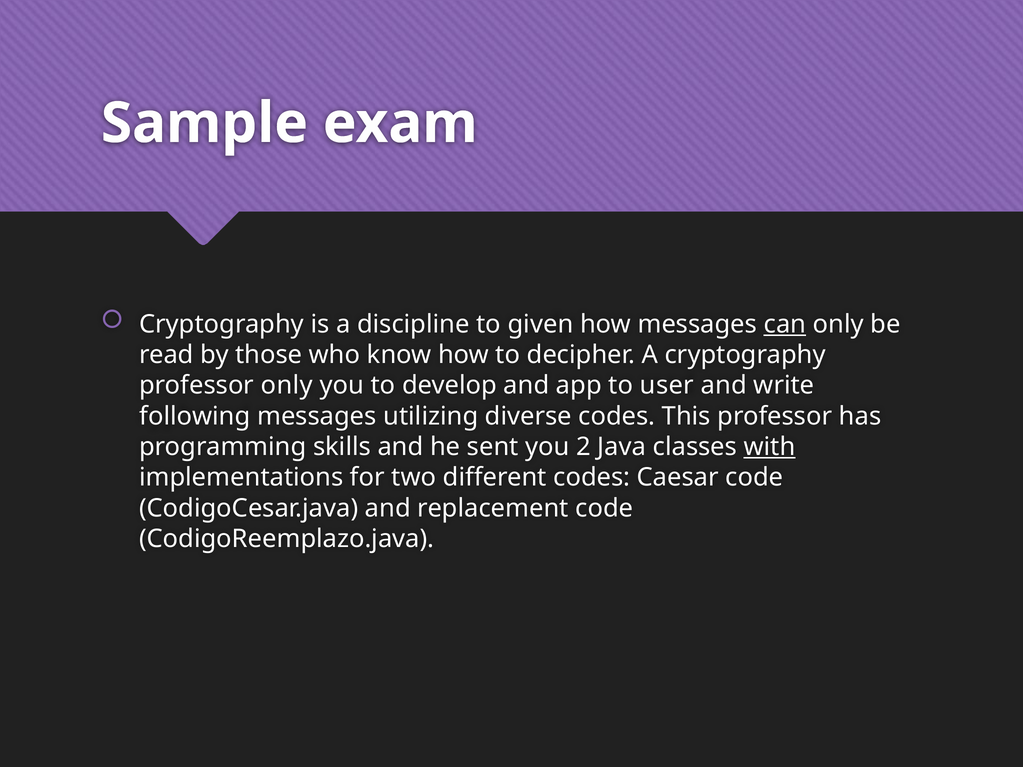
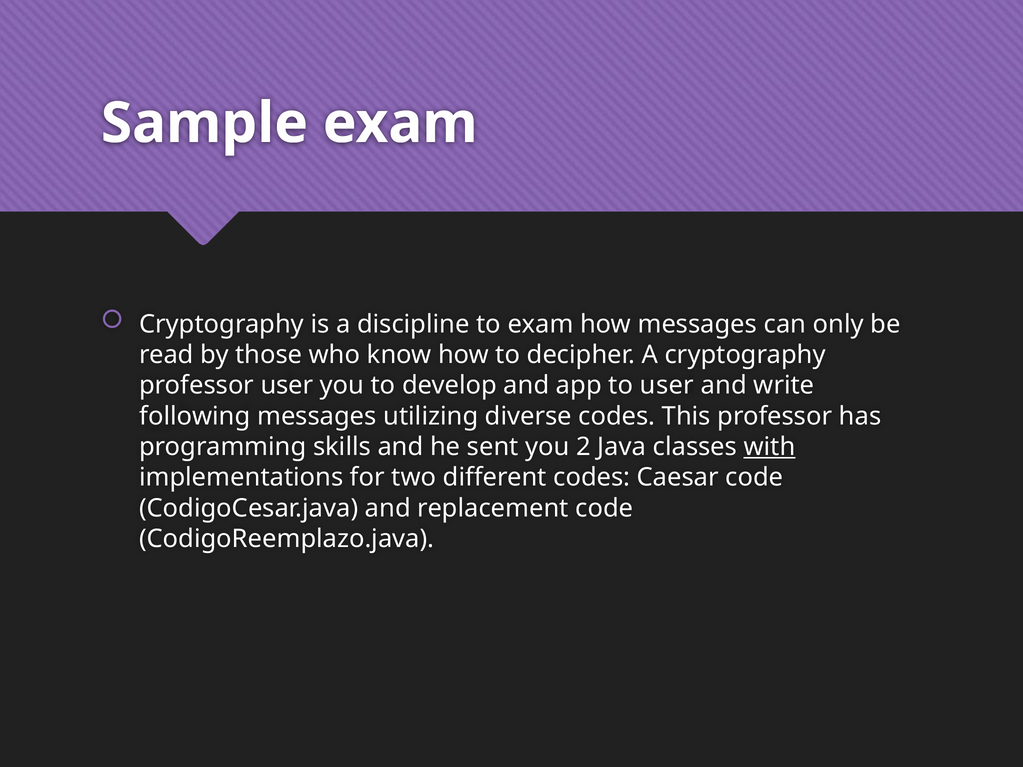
to given: given -> exam
can underline: present -> none
professor only: only -> user
